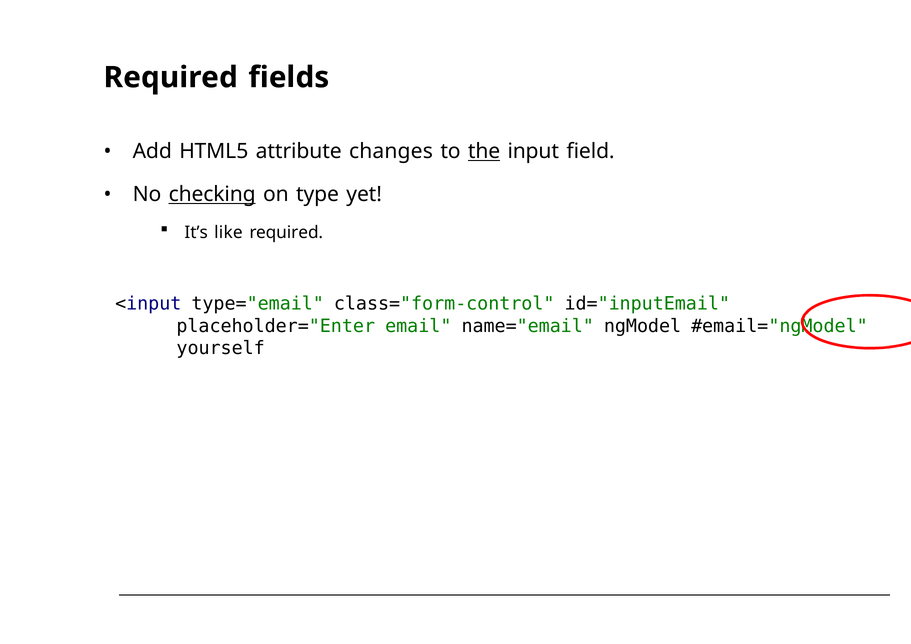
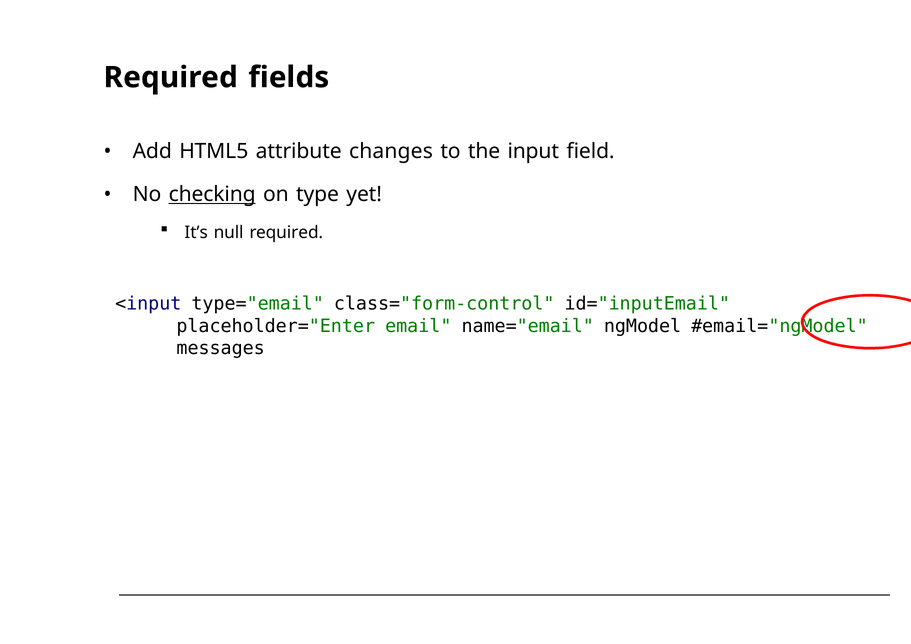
the underline: present -> none
like: like -> null
yourself: yourself -> messages
